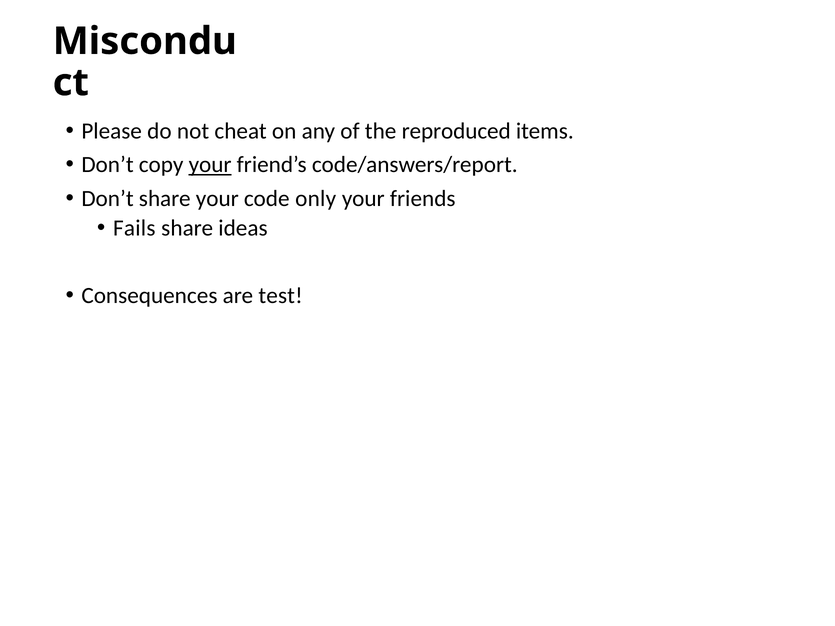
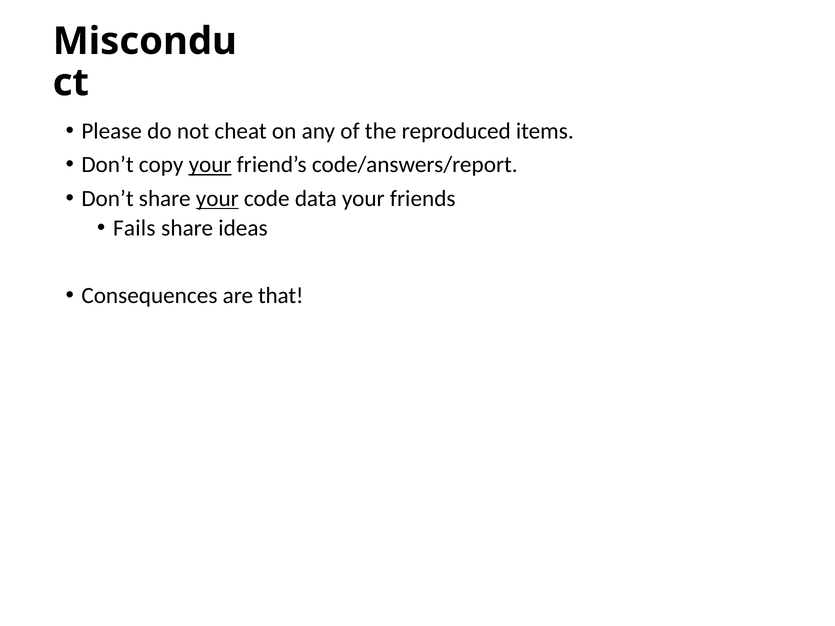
your at (217, 199) underline: none -> present
only: only -> data
test: test -> that
